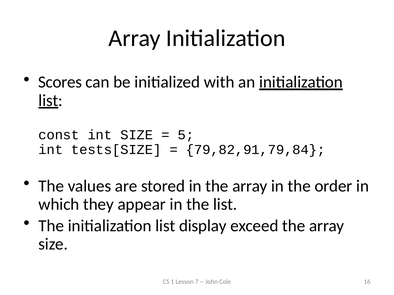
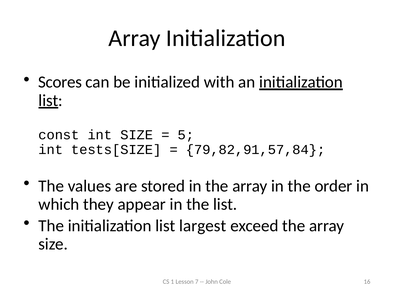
79,82,91,79,84: 79,82,91,79,84 -> 79,82,91,57,84
display: display -> largest
